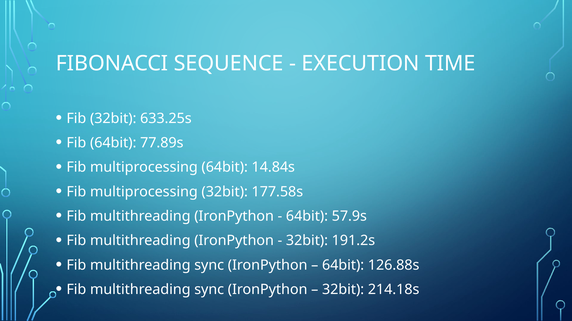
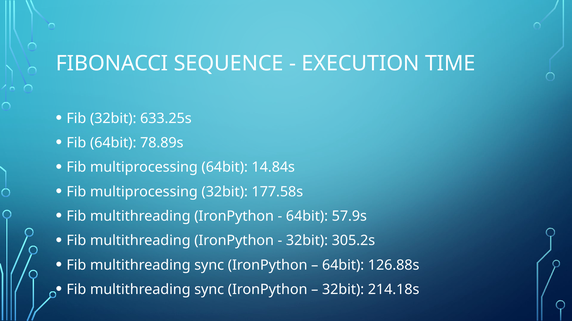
77.89s: 77.89s -> 78.89s
191.2s: 191.2s -> 305.2s
